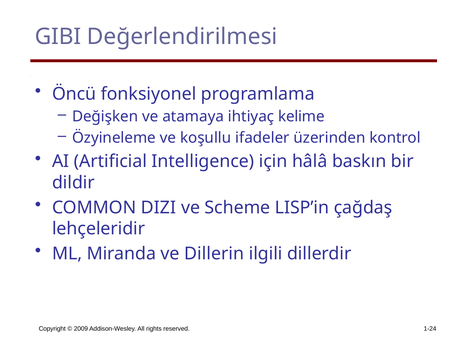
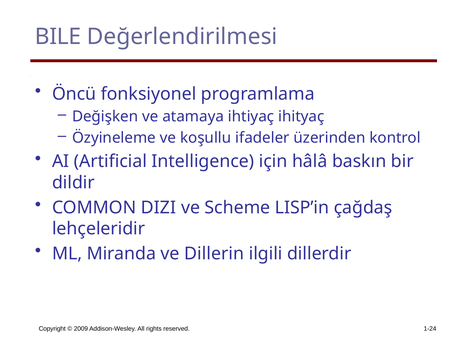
GIBI: GIBI -> BILE
kelime: kelime -> ihityaç
